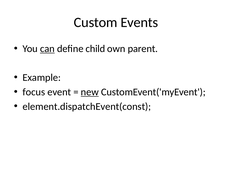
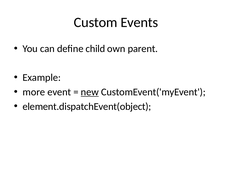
can underline: present -> none
focus: focus -> more
element.dispatchEvent(const: element.dispatchEvent(const -> element.dispatchEvent(object
